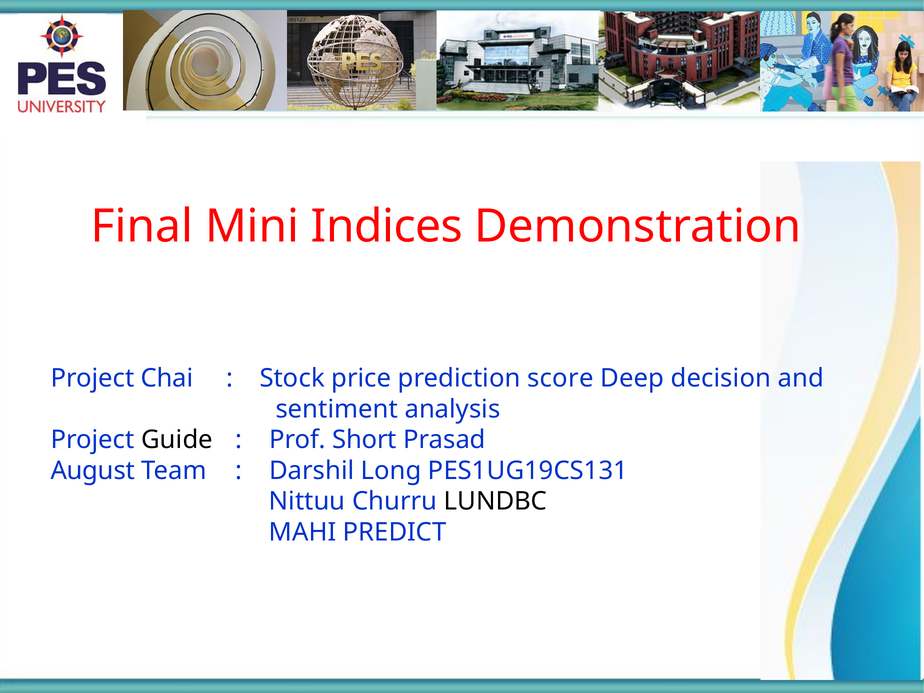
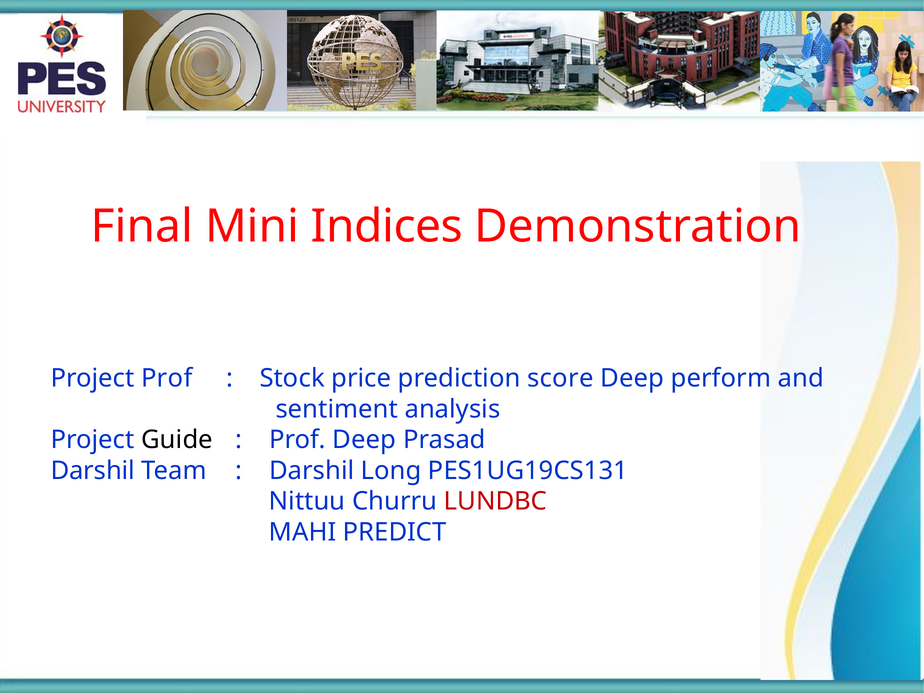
Project Chai: Chai -> Prof
decision: decision -> perform
Prof Short: Short -> Deep
August at (93, 471): August -> Darshil
LUNDBC colour: black -> red
